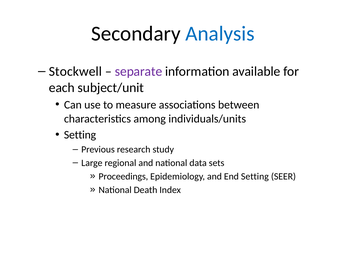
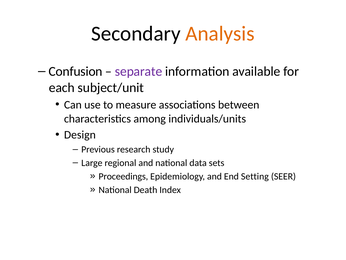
Analysis colour: blue -> orange
Stockwell: Stockwell -> Confusion
Setting at (80, 135): Setting -> Design
